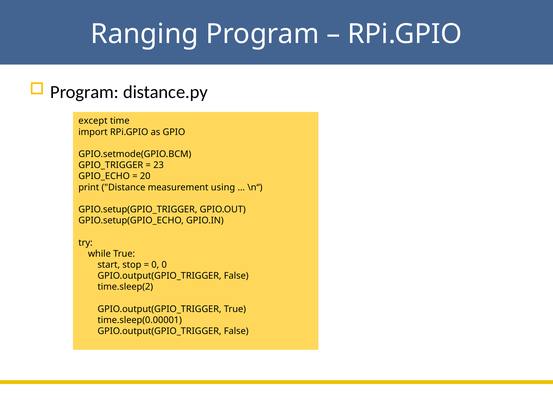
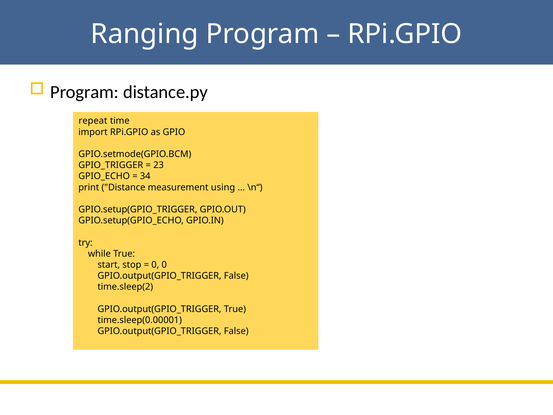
except: except -> repeat
20: 20 -> 34
